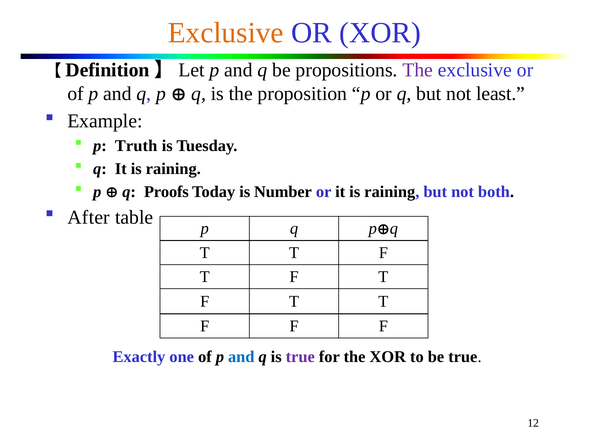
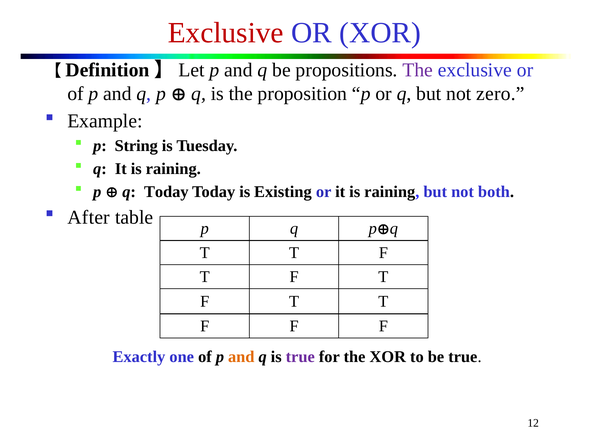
Exclusive at (226, 33) colour: orange -> red
least: least -> zero
Truth: Truth -> String
q Proofs: Proofs -> Today
Number: Number -> Existing
and at (241, 356) colour: blue -> orange
